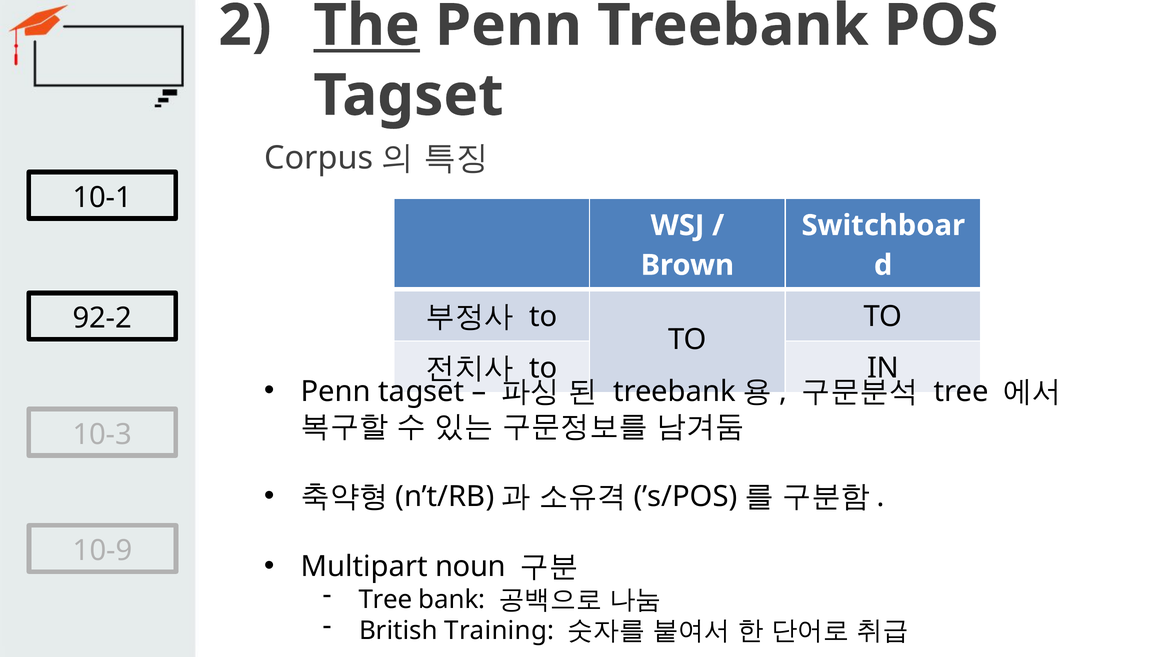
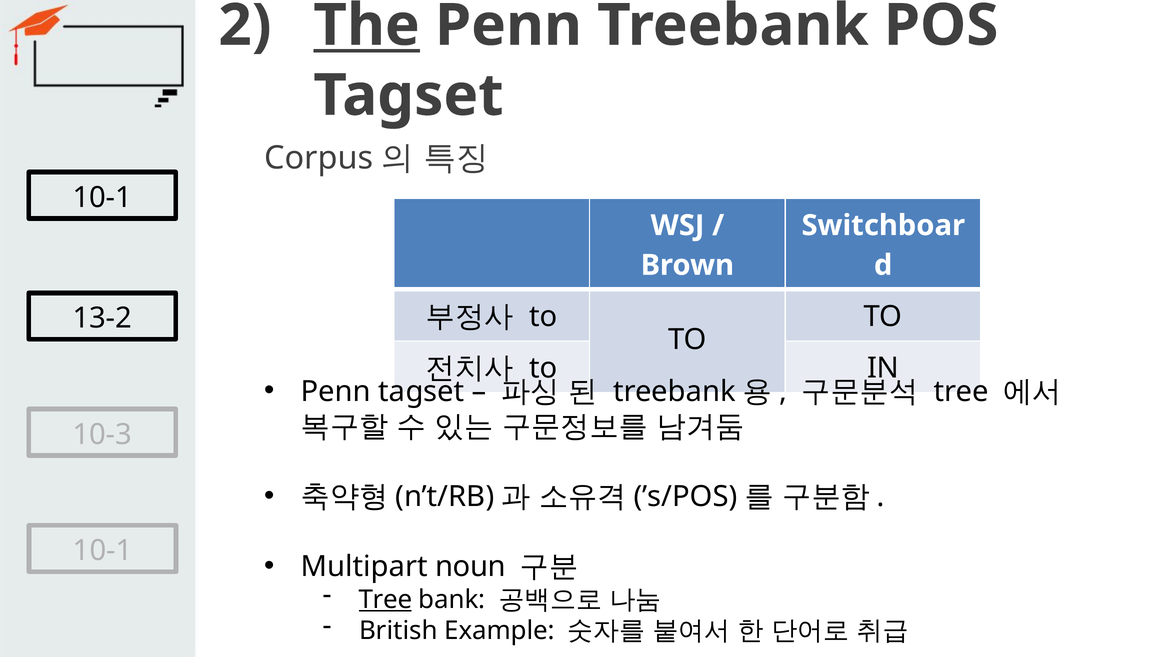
92-2: 92-2 -> 13-2
10-9 at (103, 551): 10-9 -> 10-1
Tree at (386, 599) underline: none -> present
Training: Training -> Example
